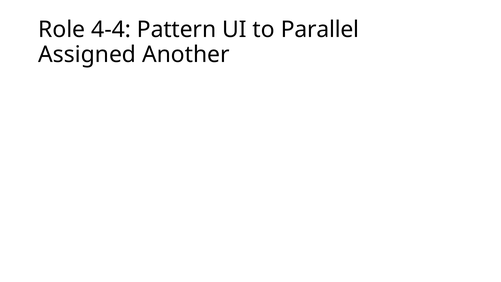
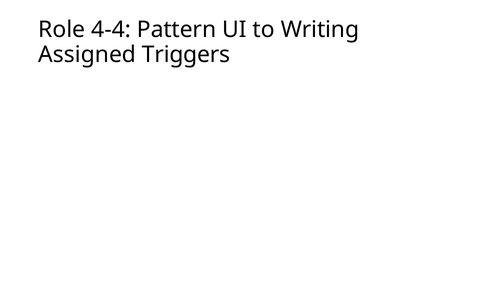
Parallel: Parallel -> Writing
Another: Another -> Triggers
